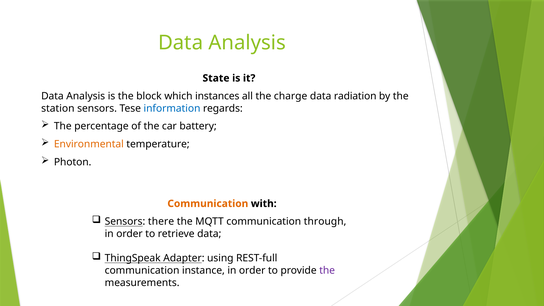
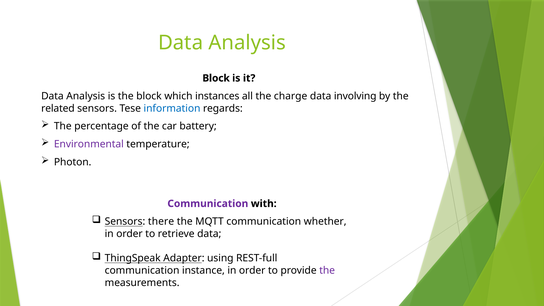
State at (216, 78): State -> Block
radiation: radiation -> involving
station: station -> related
Environmental colour: orange -> purple
Communication at (208, 204) colour: orange -> purple
through: through -> whether
